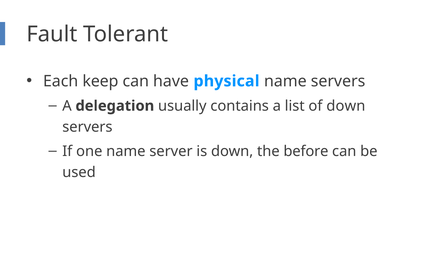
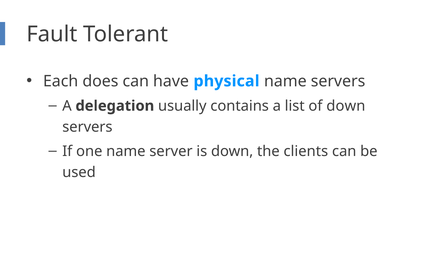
keep: keep -> does
before: before -> clients
